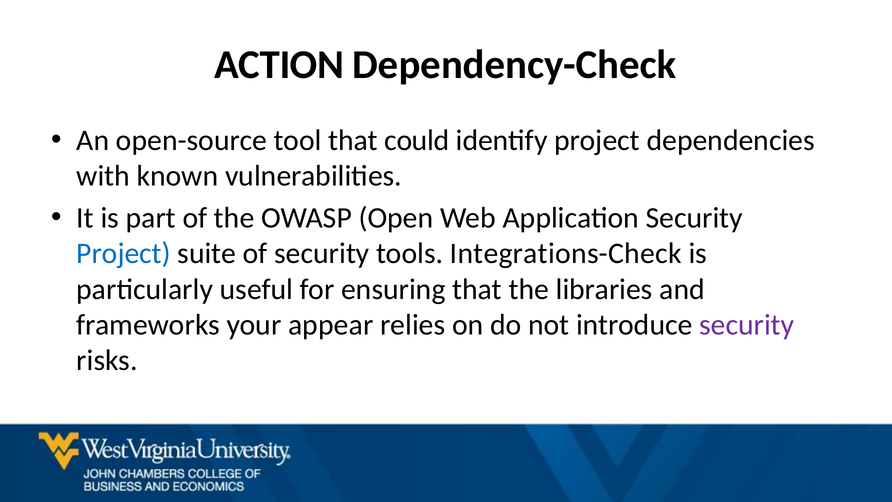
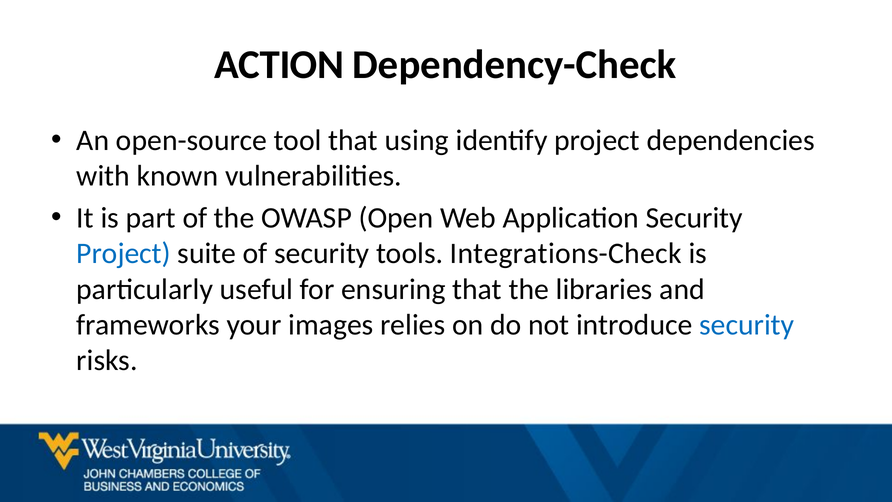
could: could -> using
appear: appear -> images
security at (747, 325) colour: purple -> blue
